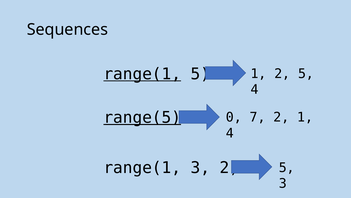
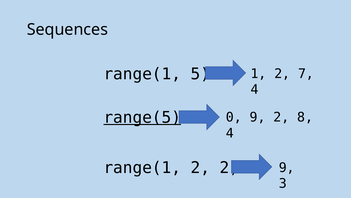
range(1 at (142, 74) underline: present -> none
1 2 5: 5 -> 7
0 7: 7 -> 9
2 1: 1 -> 8
range(1 3: 3 -> 2
5 at (287, 167): 5 -> 9
